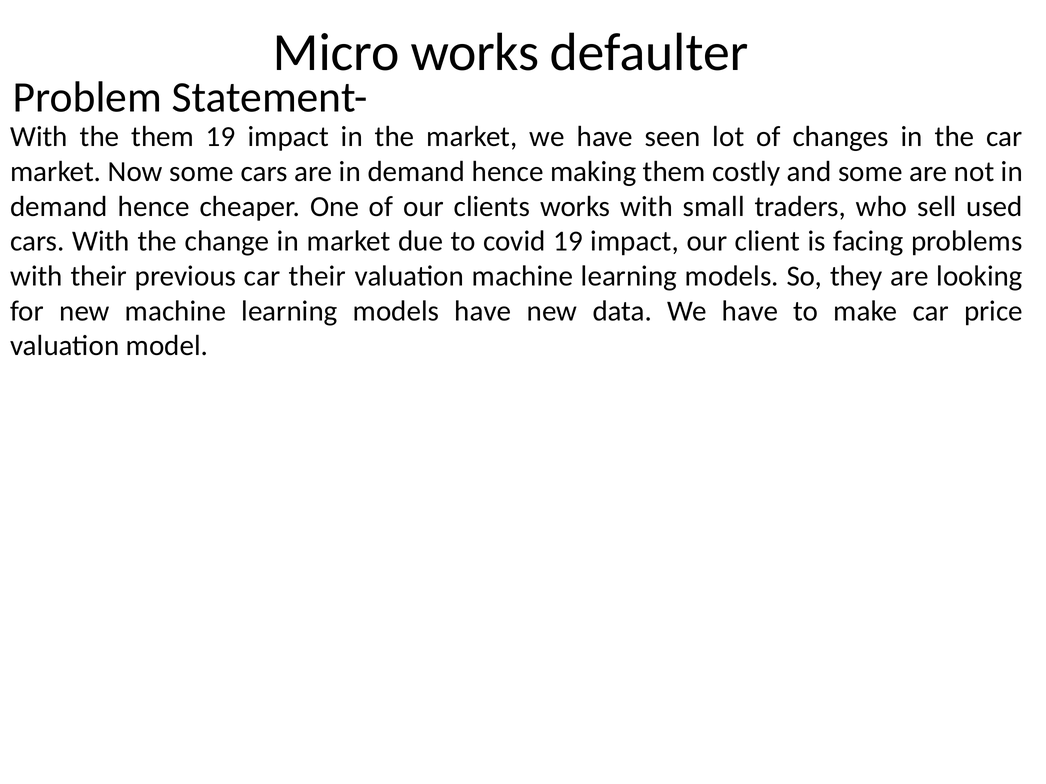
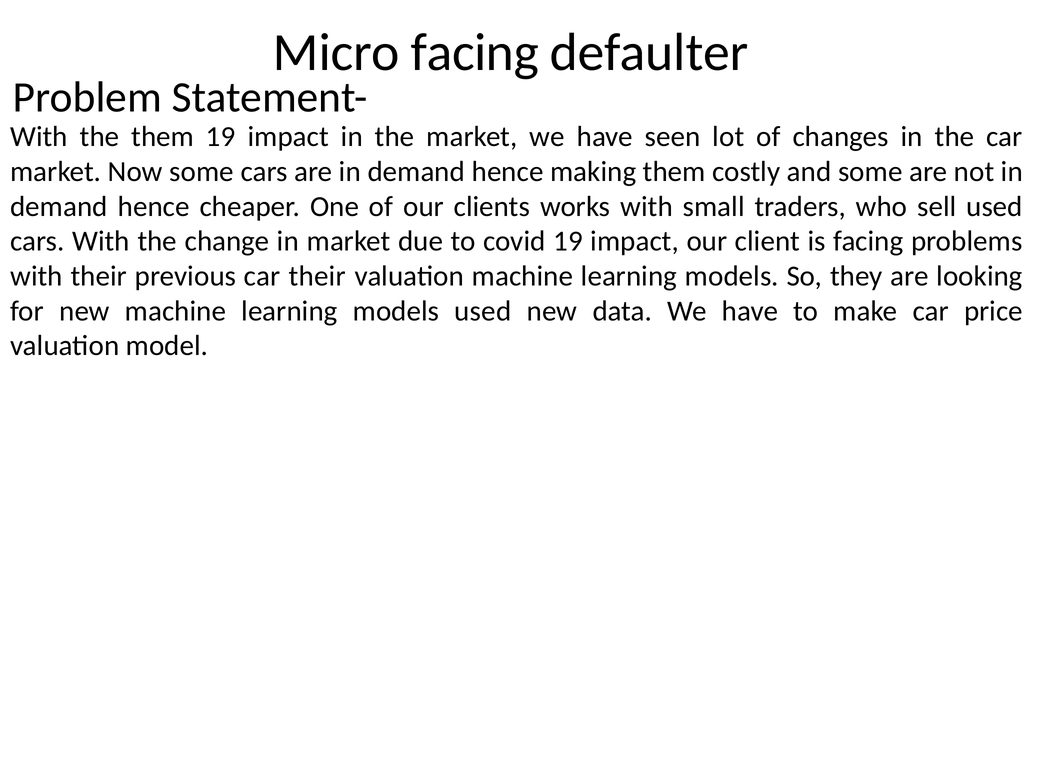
Micro works: works -> facing
models have: have -> used
